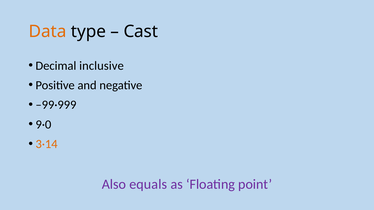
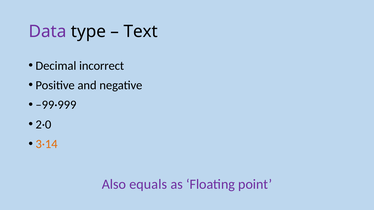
Data colour: orange -> purple
Cast: Cast -> Text
inclusive: inclusive -> incorrect
9·0: 9·0 -> 2·0
